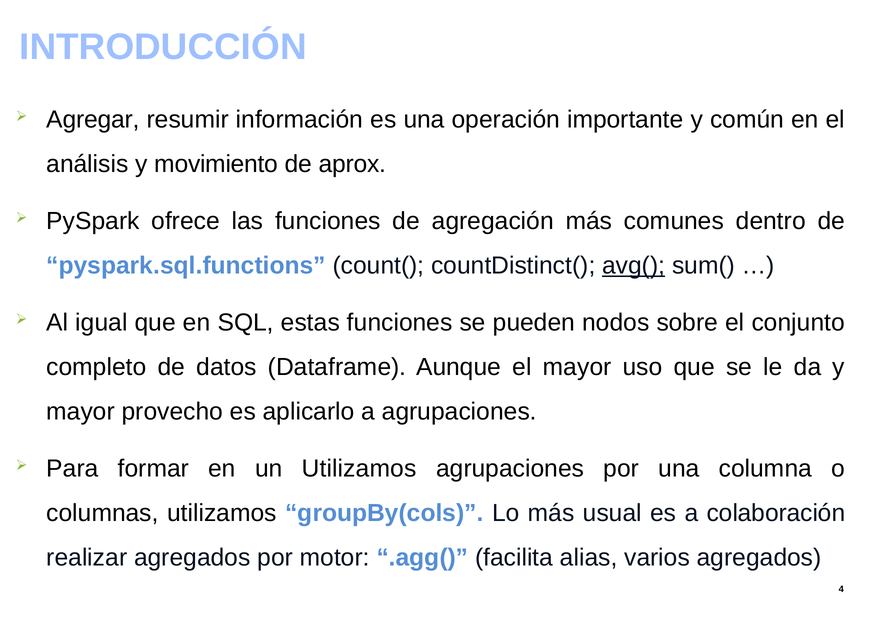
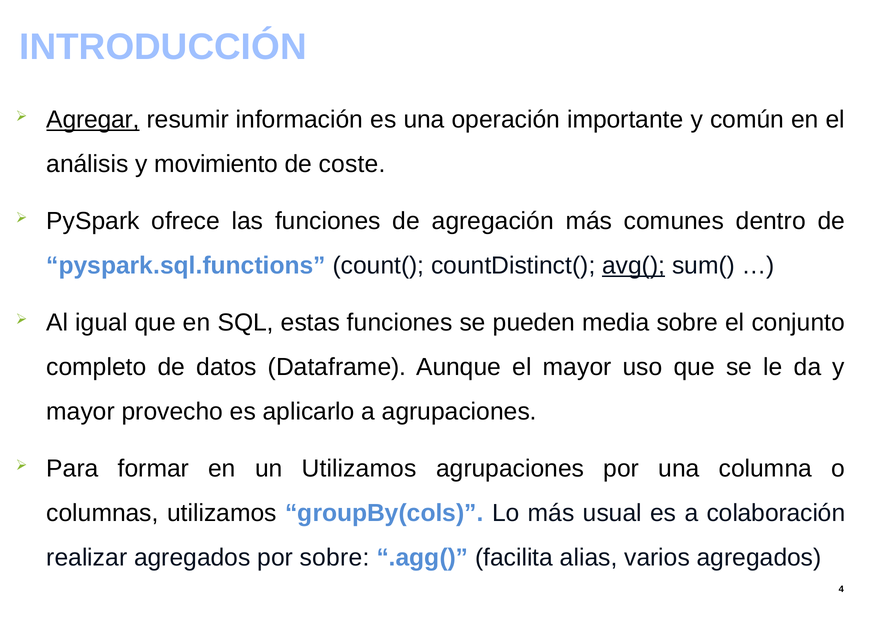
Agregar underline: none -> present
aprox: aprox -> coste
nodos: nodos -> media
por motor: motor -> sobre
